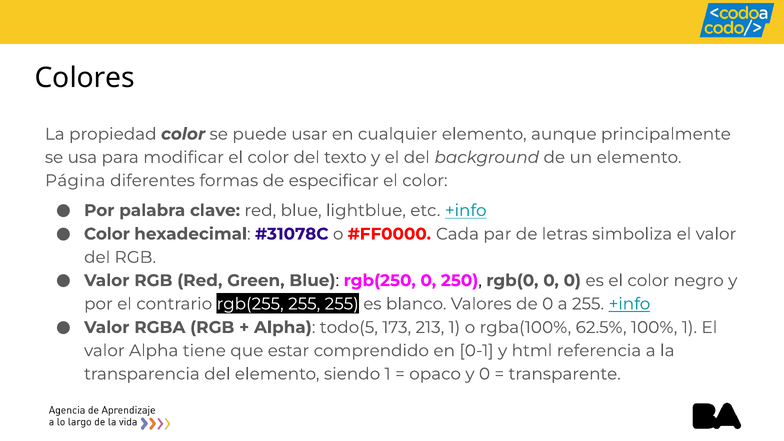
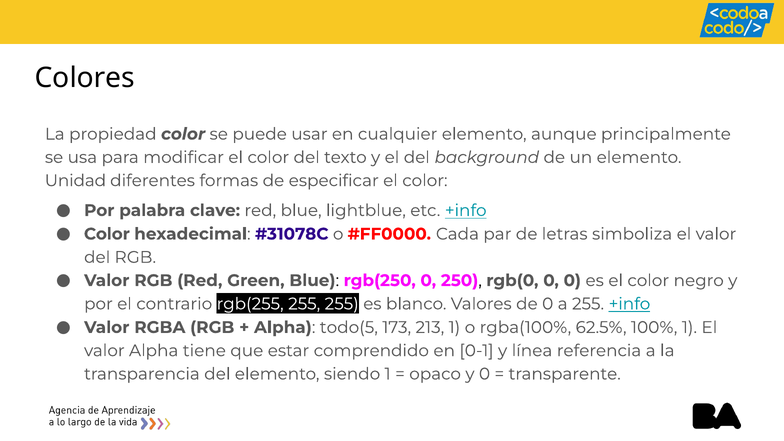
Página: Página -> Unidad
html: html -> línea
